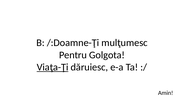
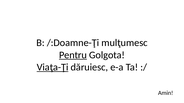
Pentru underline: none -> present
